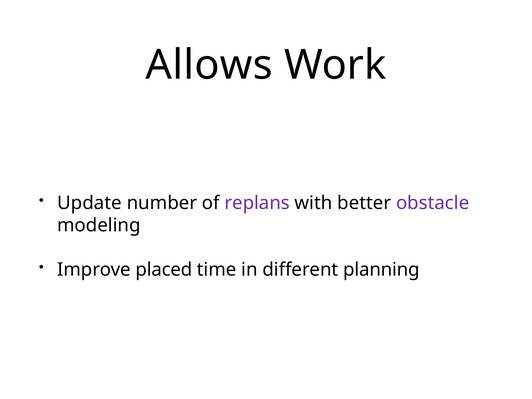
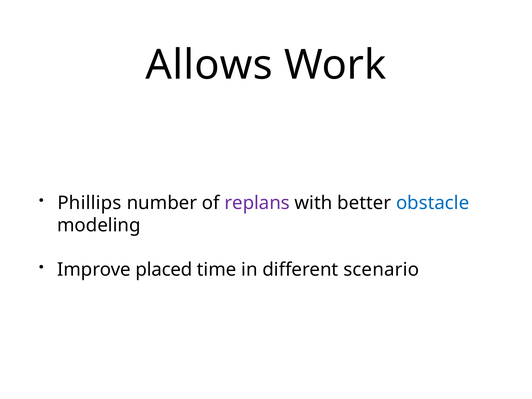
Update: Update -> Phillips
obstacle colour: purple -> blue
planning: planning -> scenario
